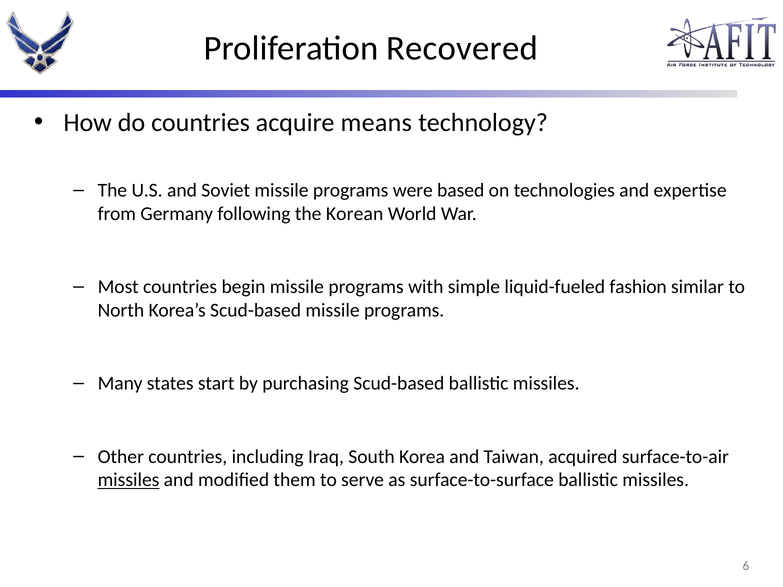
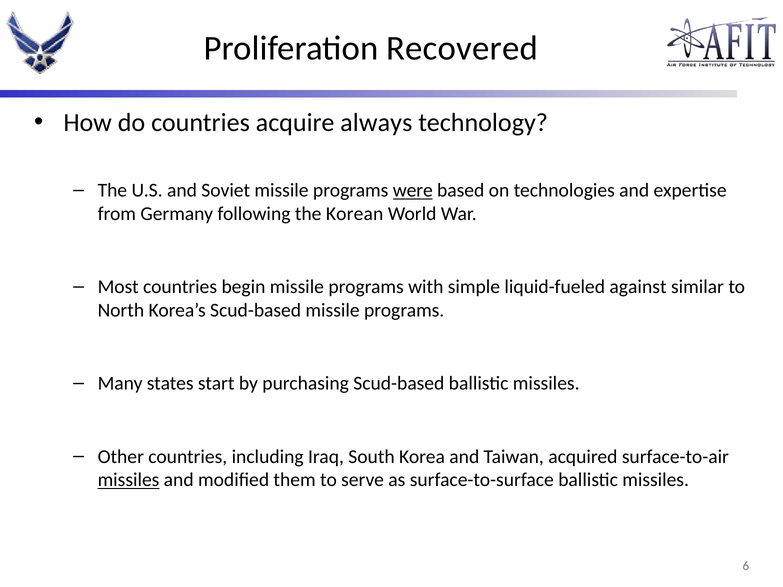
means: means -> always
were underline: none -> present
fashion: fashion -> against
